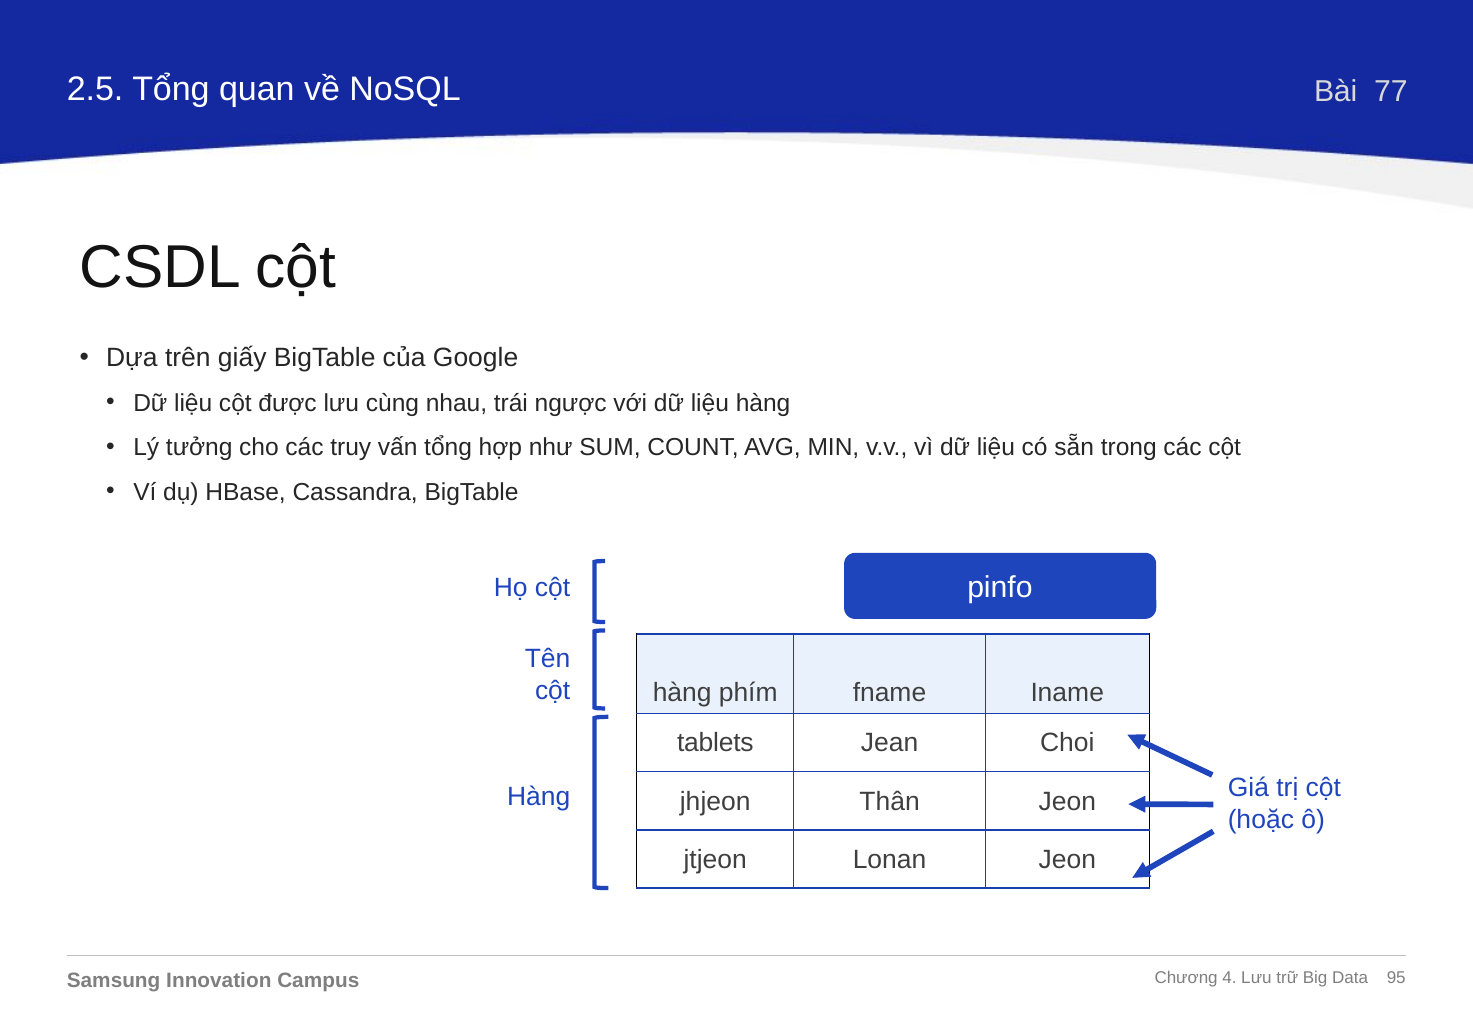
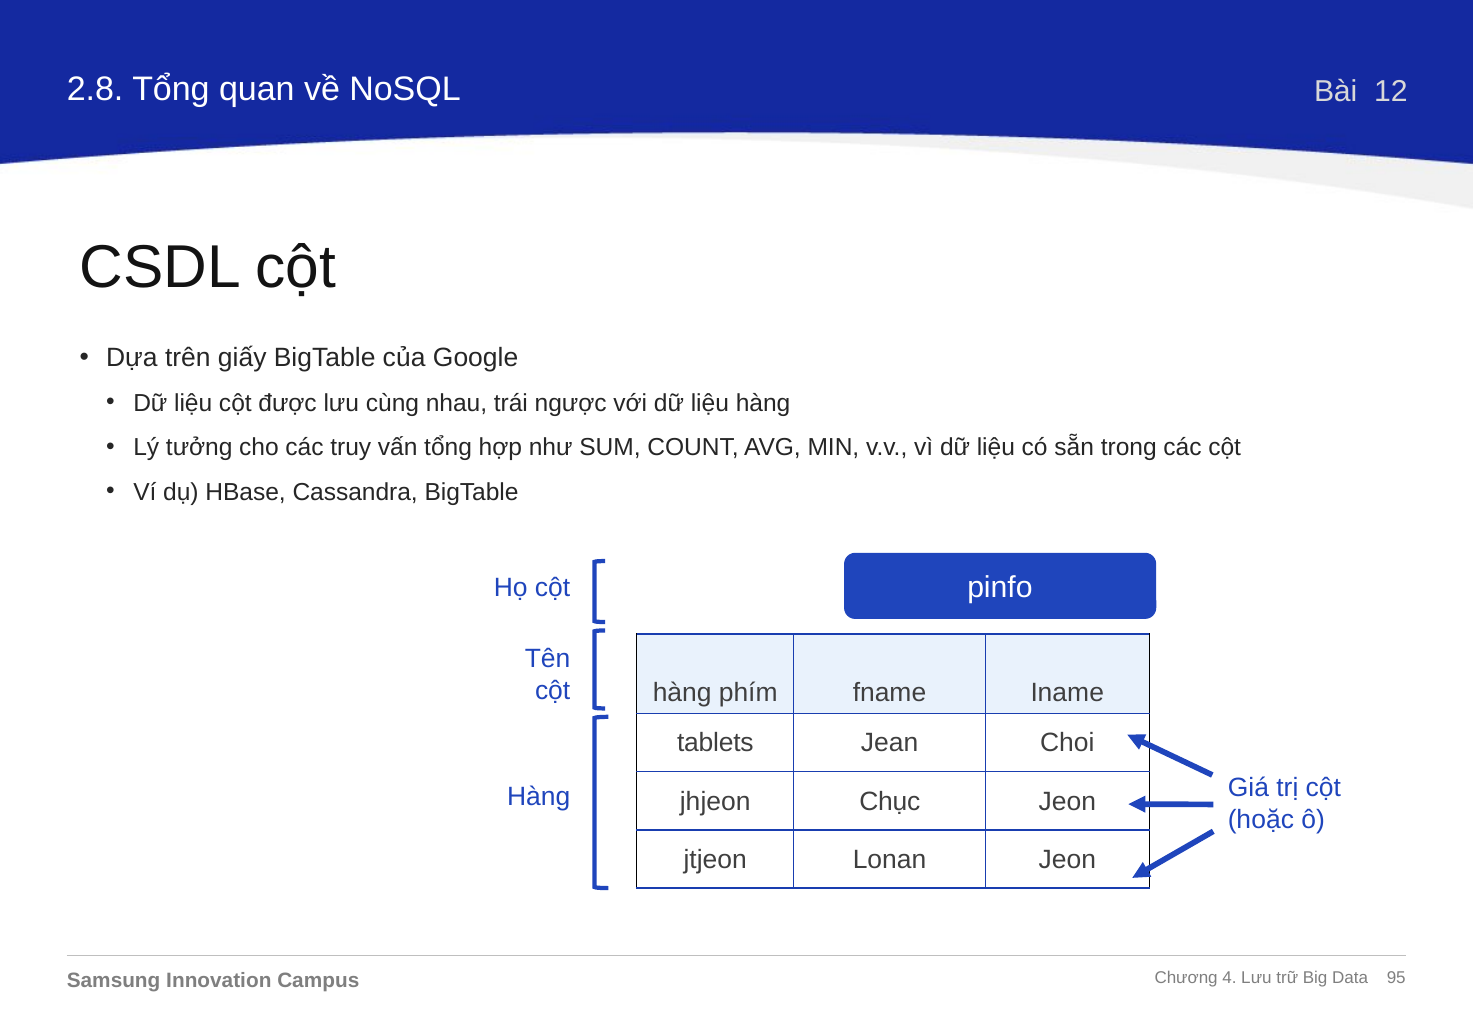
2.5: 2.5 -> 2.8
77: 77 -> 12
Thân: Thân -> Chục
